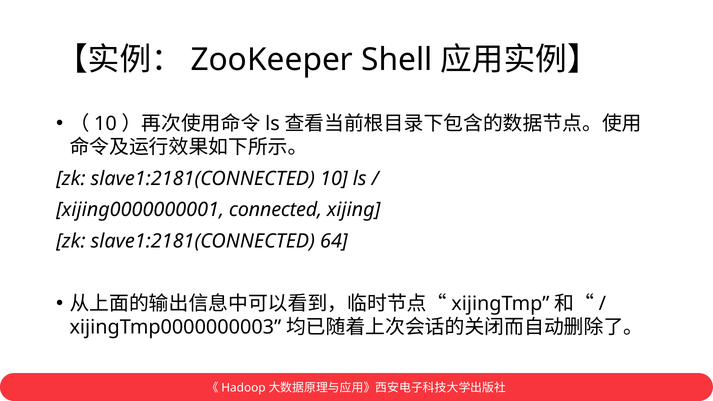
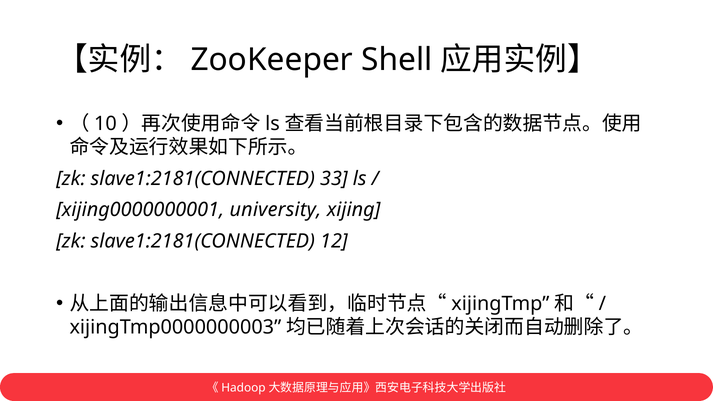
slave1:2181(CONNECTED 10: 10 -> 33
connected: connected -> university
64: 64 -> 12
